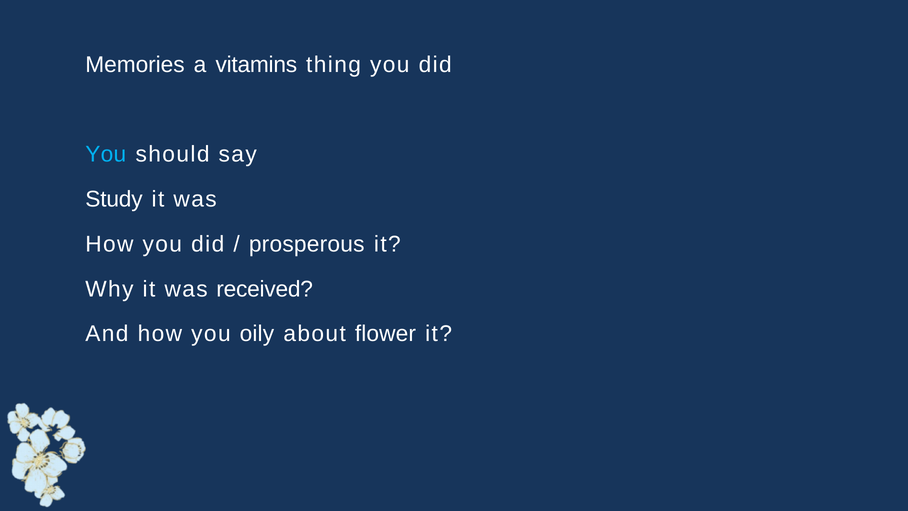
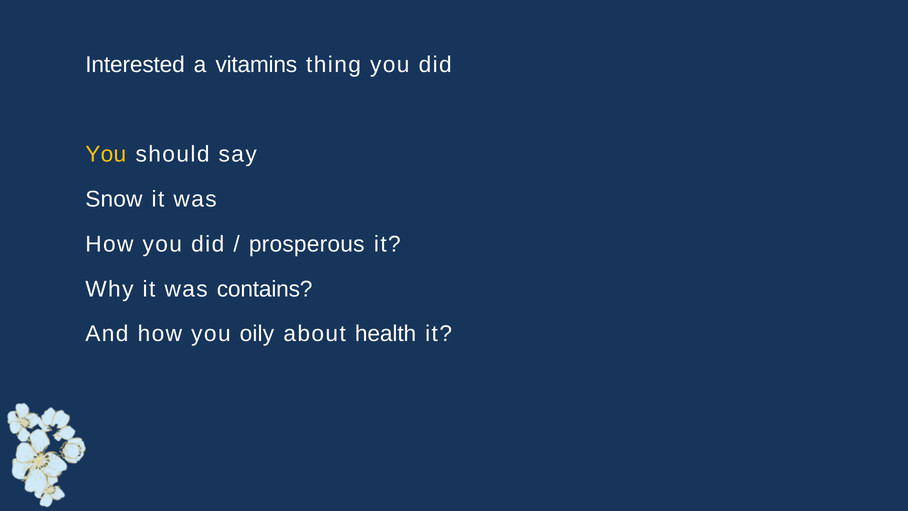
Memories: Memories -> Interested
You at (106, 154) colour: light blue -> yellow
Study: Study -> Snow
received: received -> contains
flower: flower -> health
